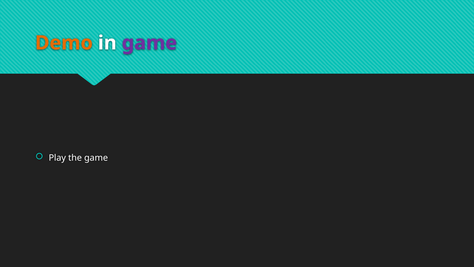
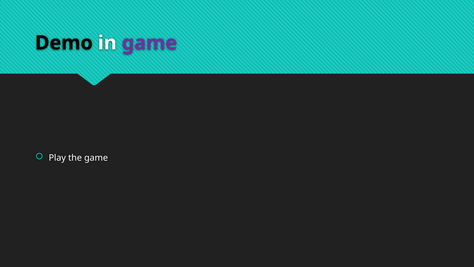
Demo colour: orange -> black
